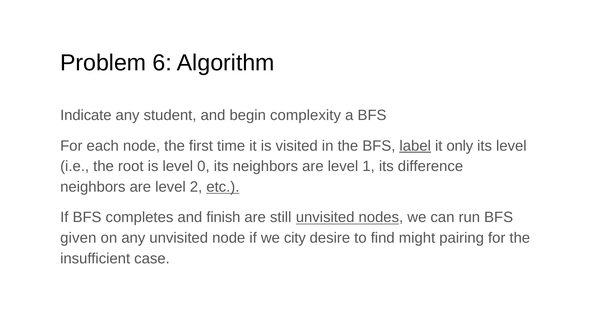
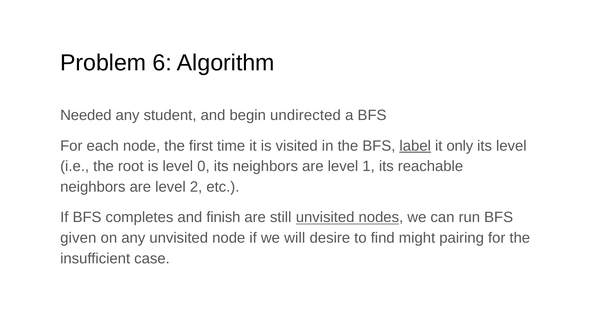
Indicate: Indicate -> Needed
complexity: complexity -> undirected
difference: difference -> reachable
etc underline: present -> none
city: city -> will
